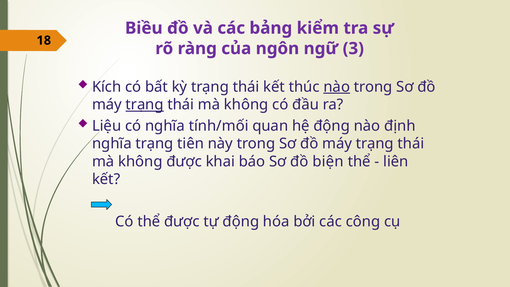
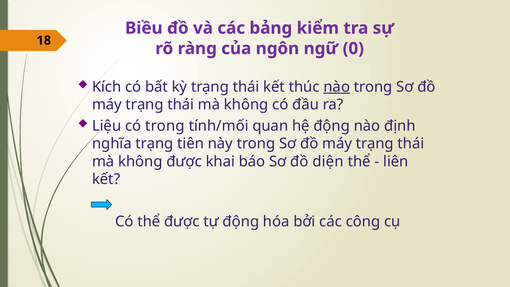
3: 3 -> 0
trạng at (145, 105) underline: present -> none
có nghĩa: nghĩa -> trong
biện: biện -> diện
